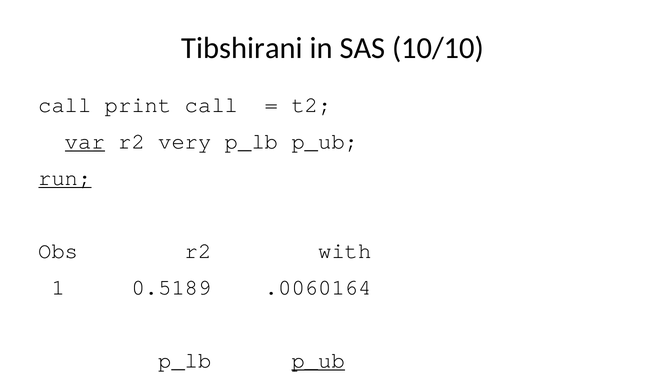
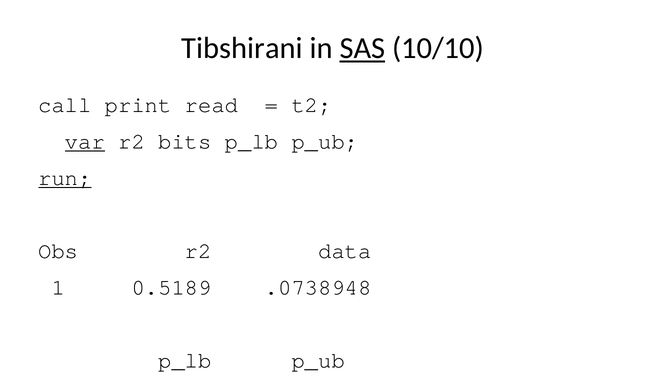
SAS underline: none -> present
print call: call -> read
very: very -> bits
with: with -> data
.0060164: .0060164 -> .0738948
p_ub at (318, 360) underline: present -> none
